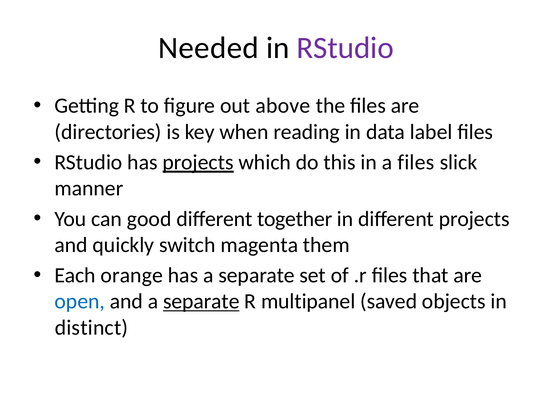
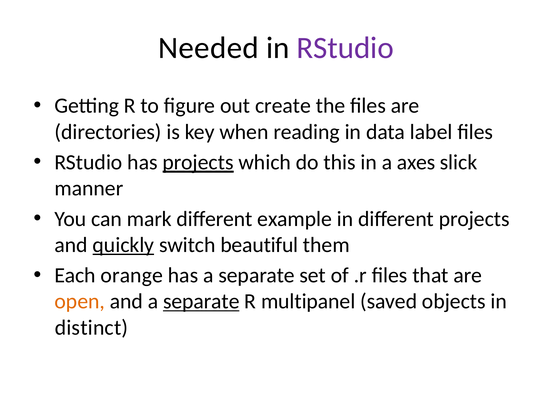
above: above -> create
a files: files -> axes
good: good -> mark
together: together -> example
quickly underline: none -> present
magenta: magenta -> beautiful
open colour: blue -> orange
